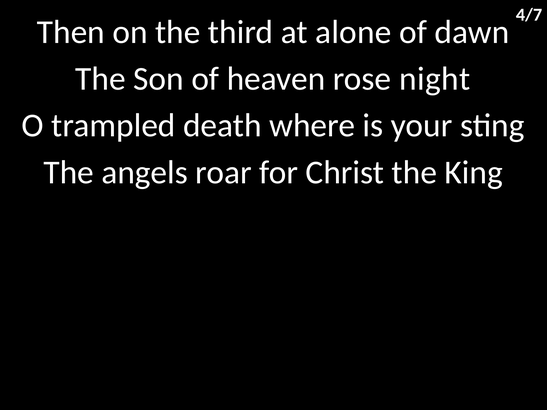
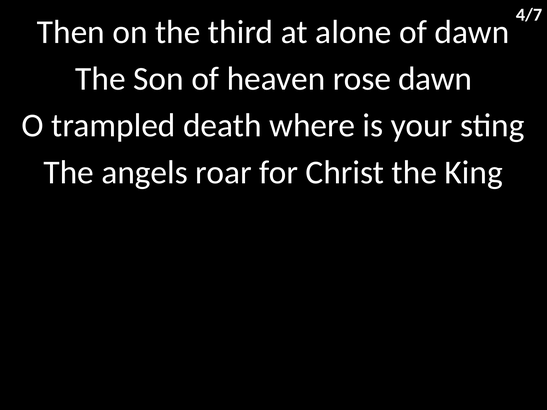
rose night: night -> dawn
